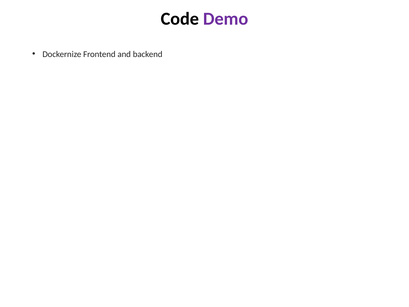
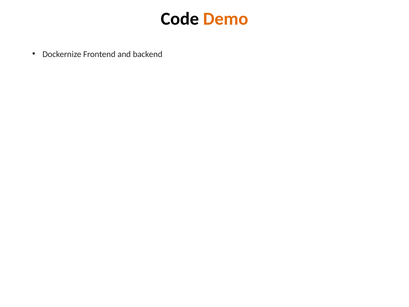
Demo colour: purple -> orange
